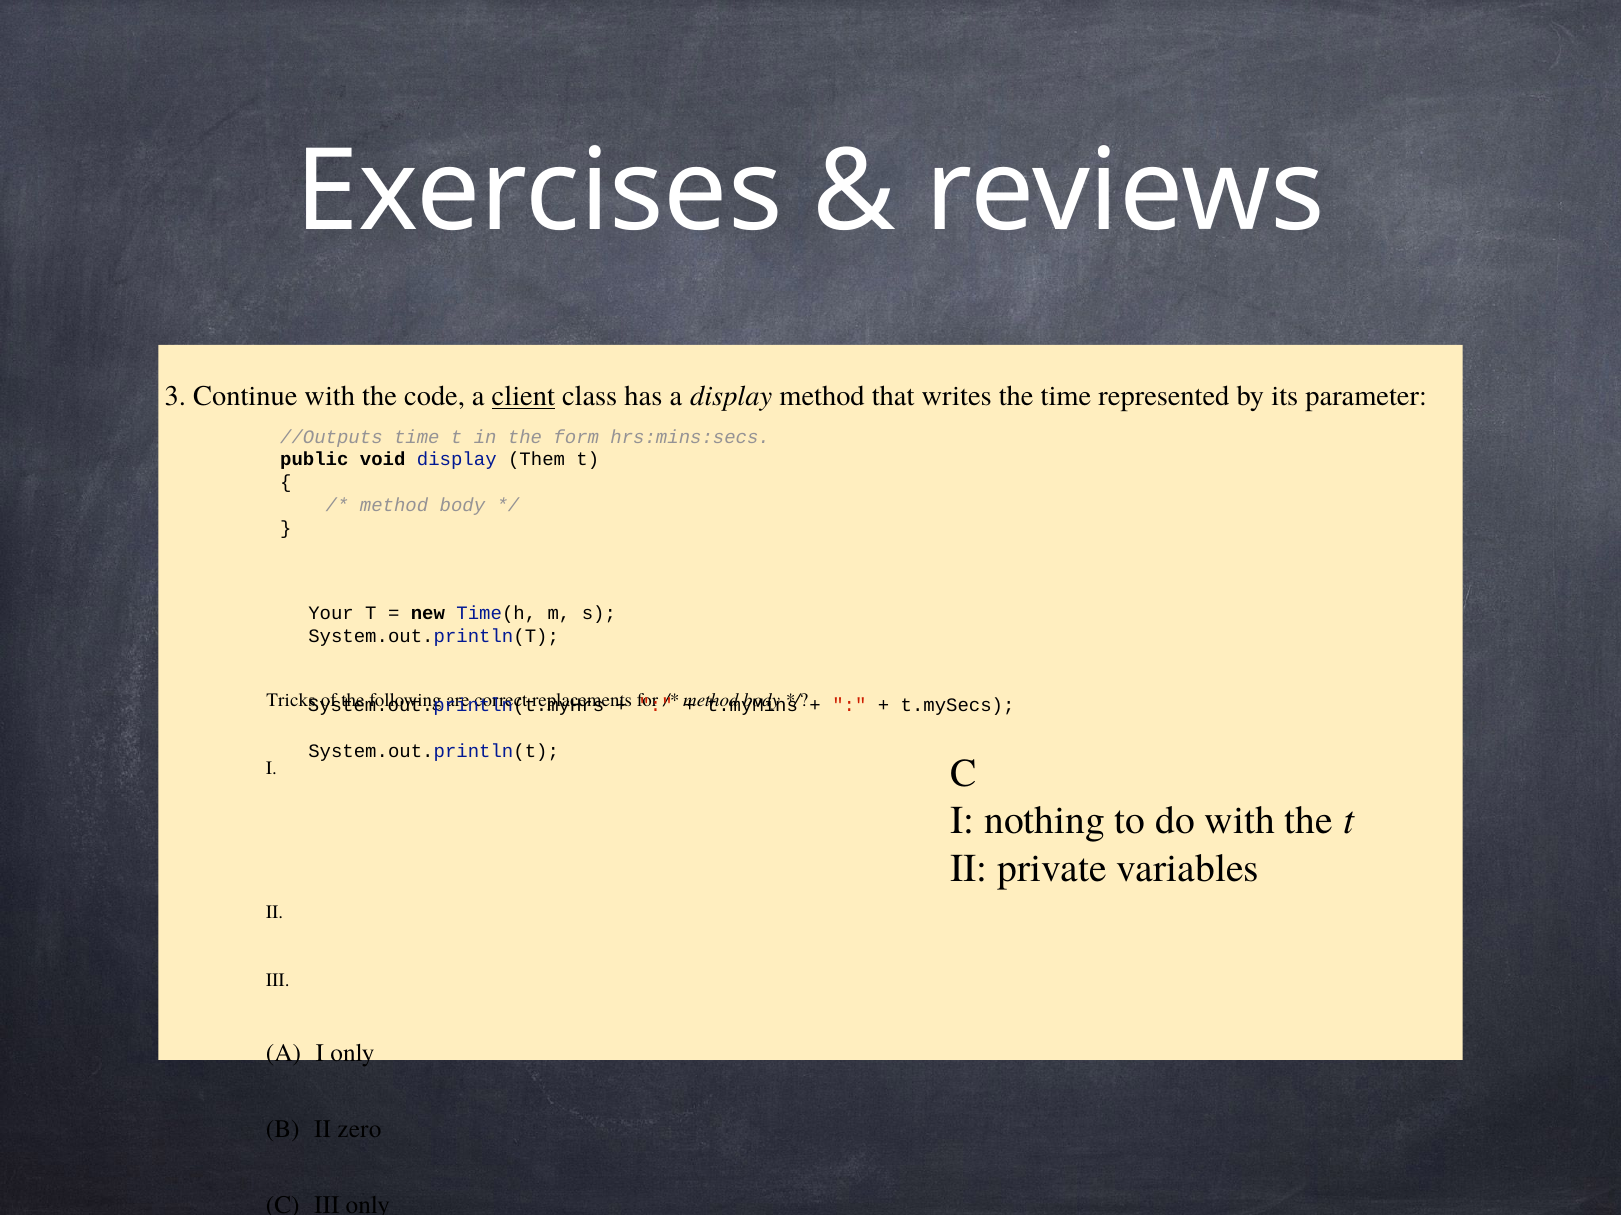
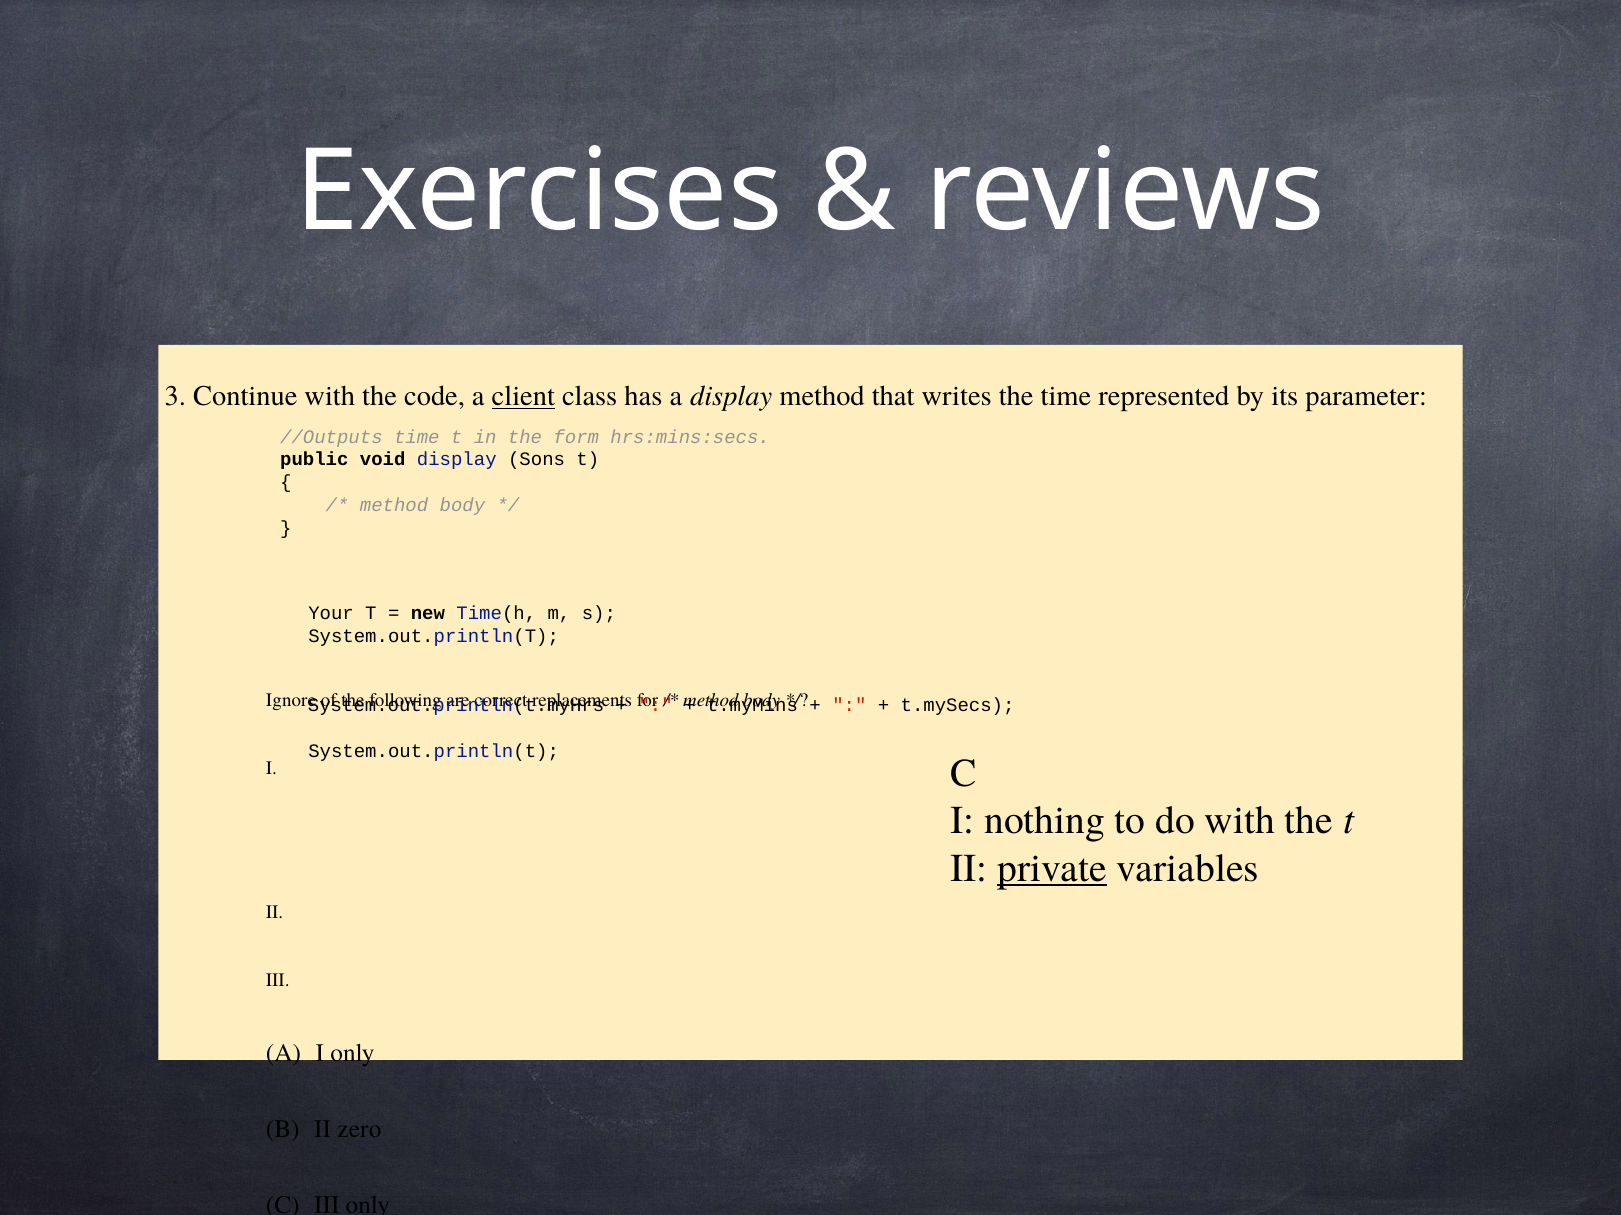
Them: Them -> Sons
Tricks: Tricks -> Ignore
private underline: none -> present
